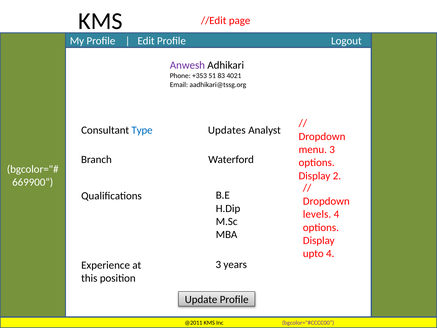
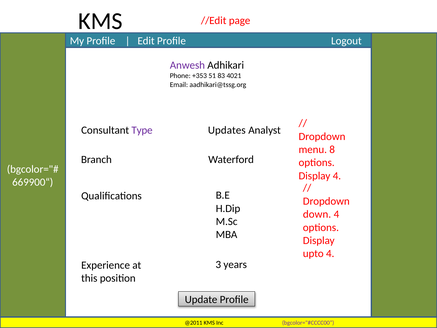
Type colour: blue -> purple
menu 3: 3 -> 8
Display 2: 2 -> 4
levels: levels -> down
